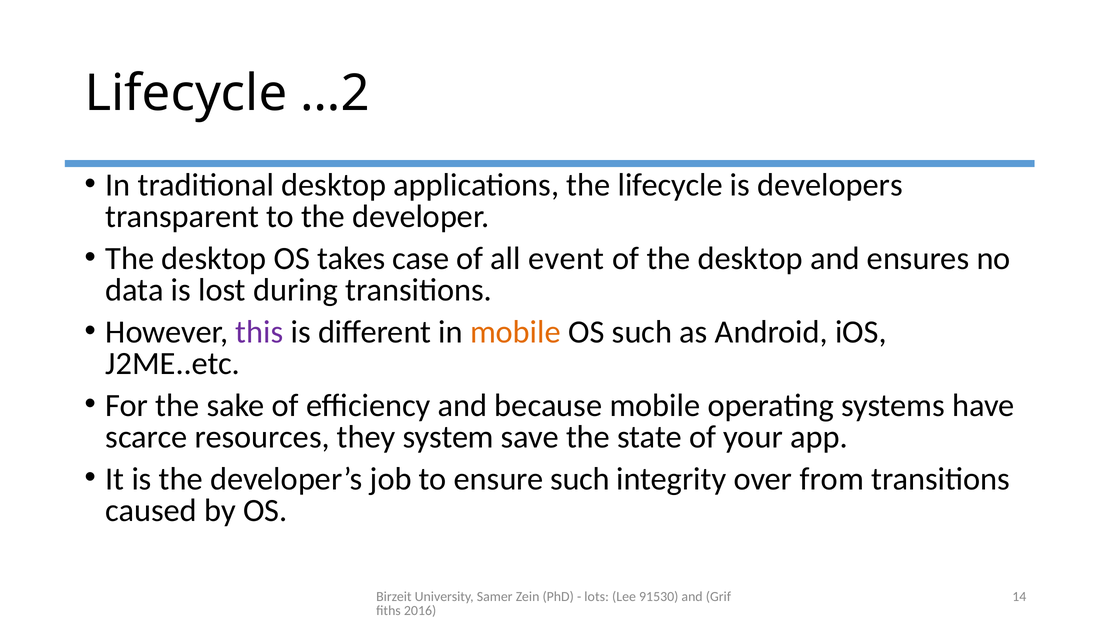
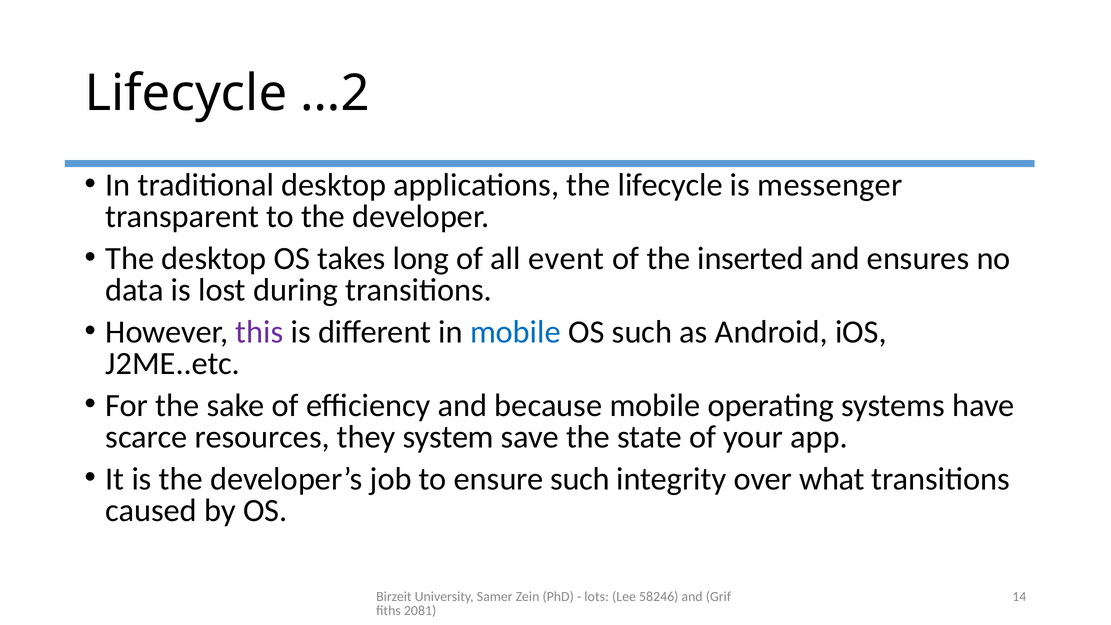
developers: developers -> messenger
case: case -> long
of the desktop: desktop -> inserted
mobile at (515, 332) colour: orange -> blue
from: from -> what
91530: 91530 -> 58246
2016: 2016 -> 2081
